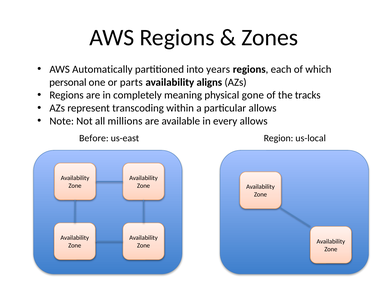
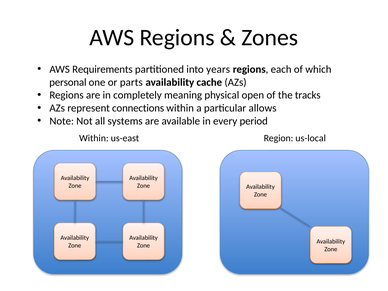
Automatically: Automatically -> Requirements
aligns: aligns -> cache
gone: gone -> open
transcoding: transcoding -> connections
millions: millions -> systems
every allows: allows -> period
Before at (94, 138): Before -> Within
